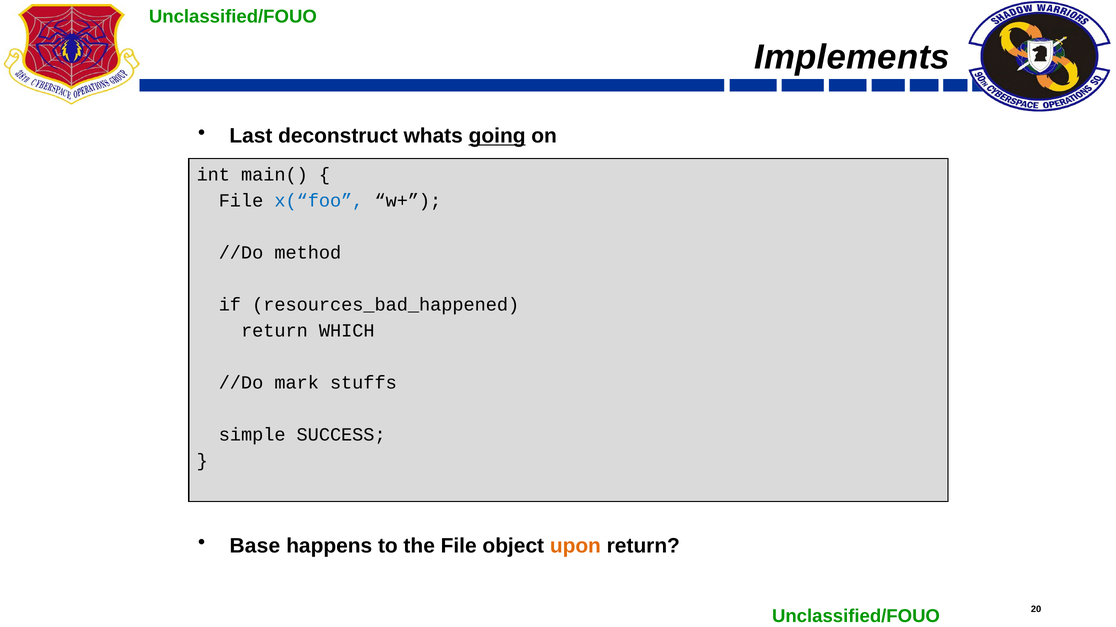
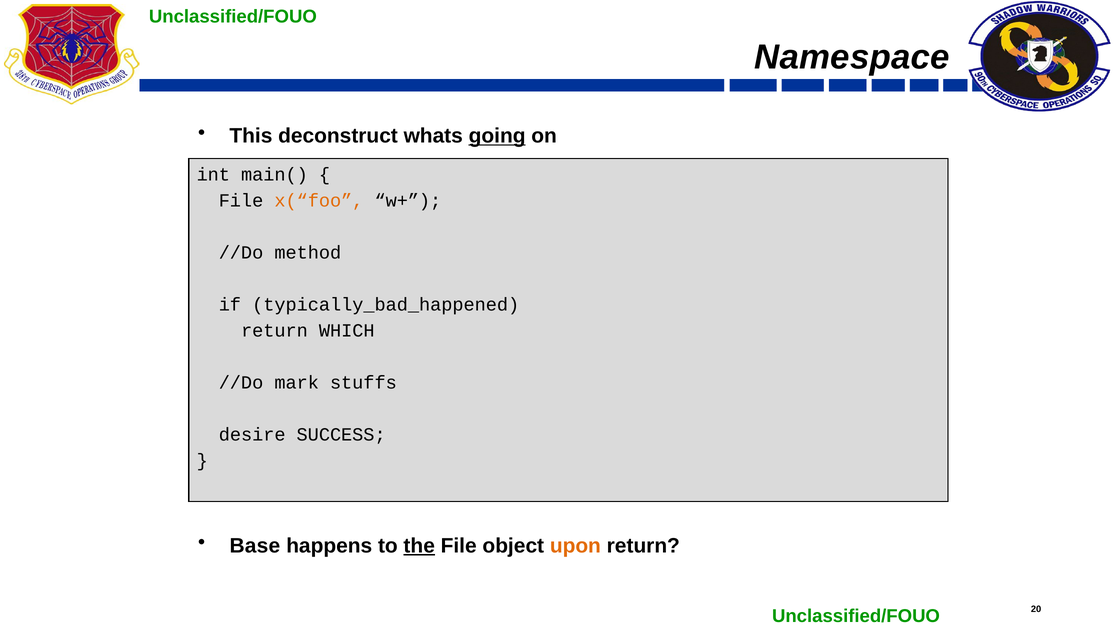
Implements: Implements -> Namespace
Last: Last -> This
x(“foo colour: blue -> orange
resources_bad_happened: resources_bad_happened -> typically_bad_happened
simple: simple -> desire
the underline: none -> present
